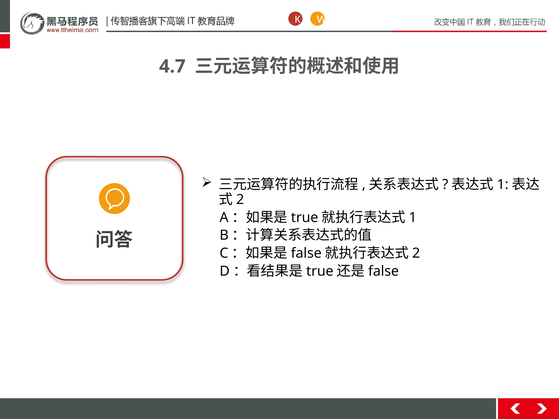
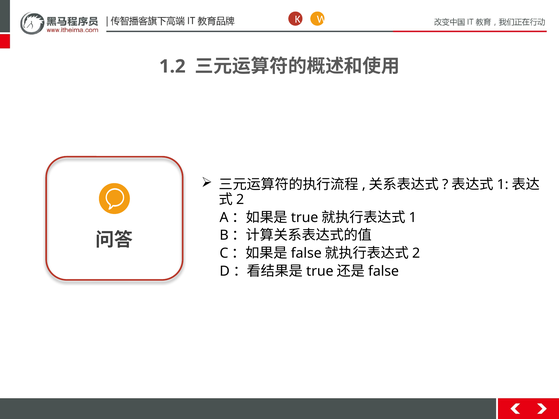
4.7: 4.7 -> 1.2
